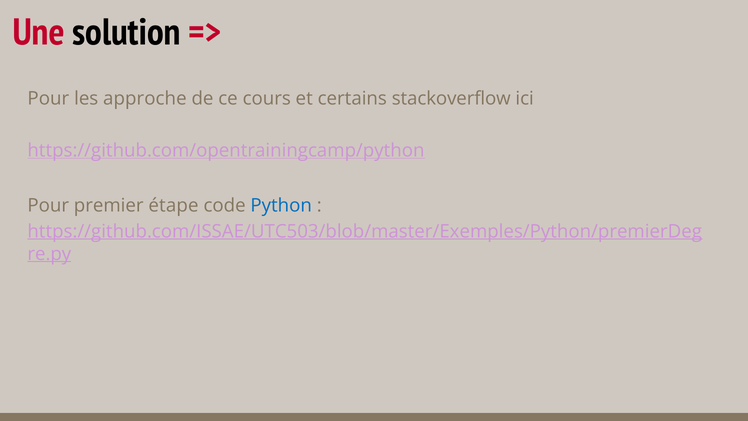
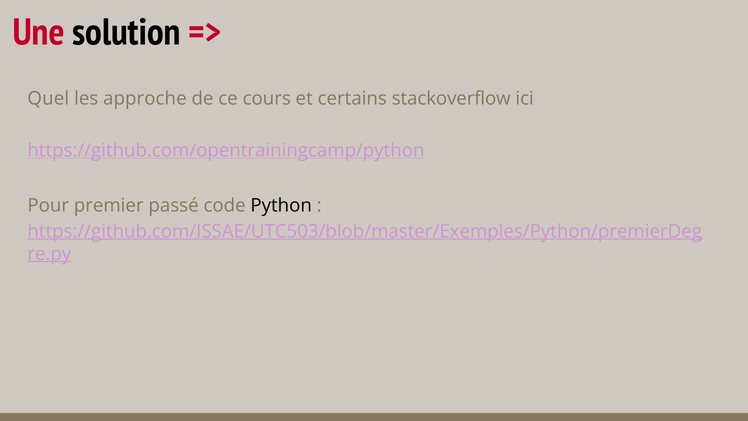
Pour at (48, 99): Pour -> Quel
étape: étape -> passé
Python colour: blue -> black
